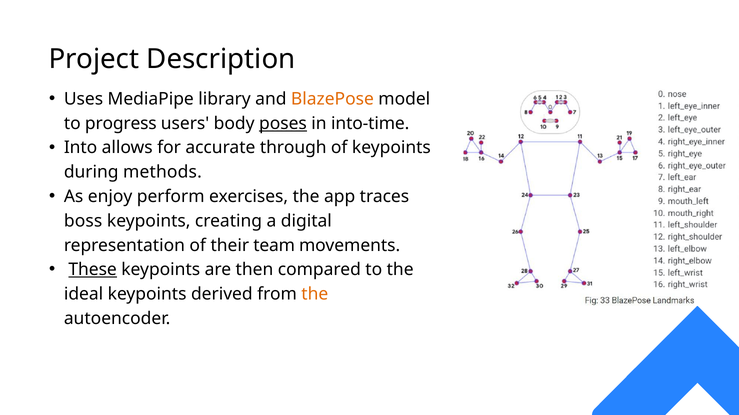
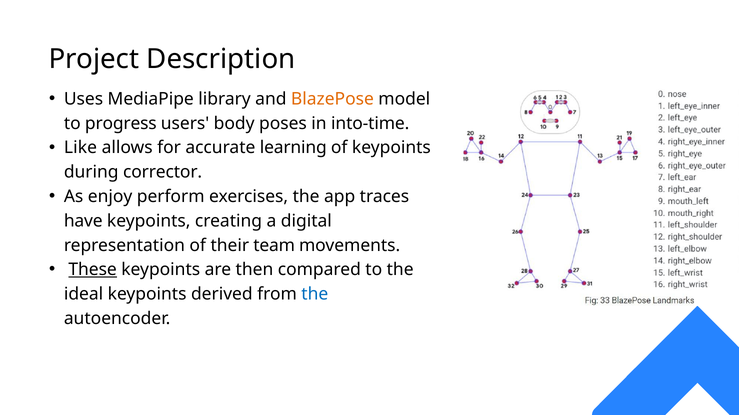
poses underline: present -> none
Into: Into -> Like
through: through -> learning
methods: methods -> corrector
boss: boss -> have
the at (315, 295) colour: orange -> blue
